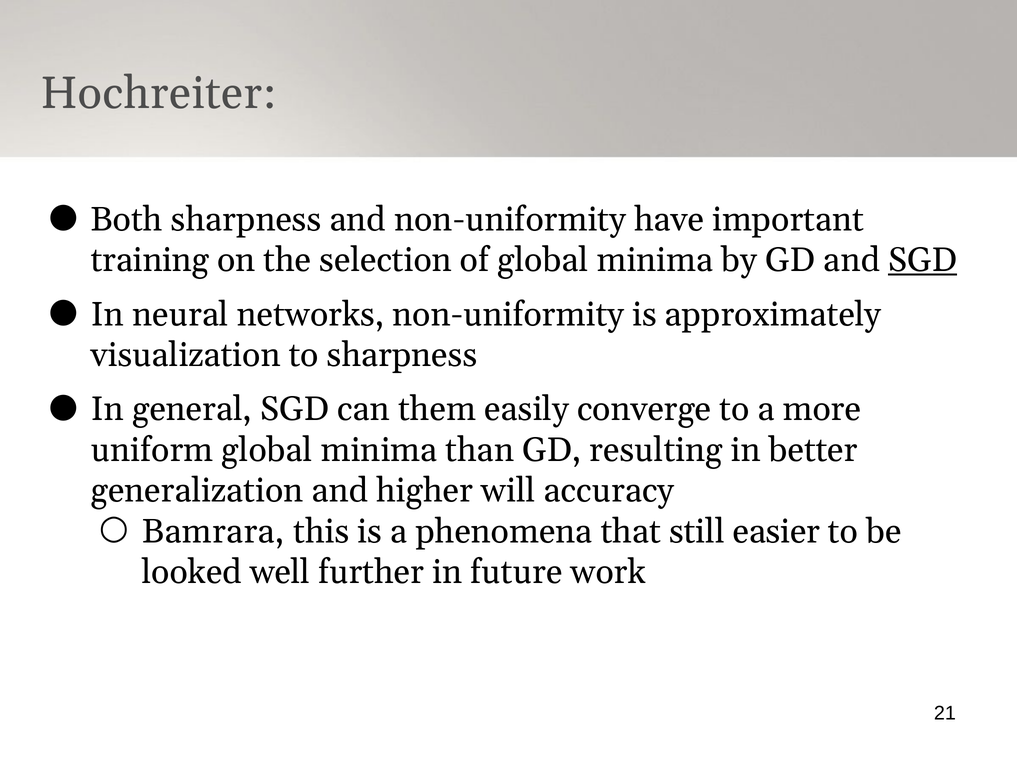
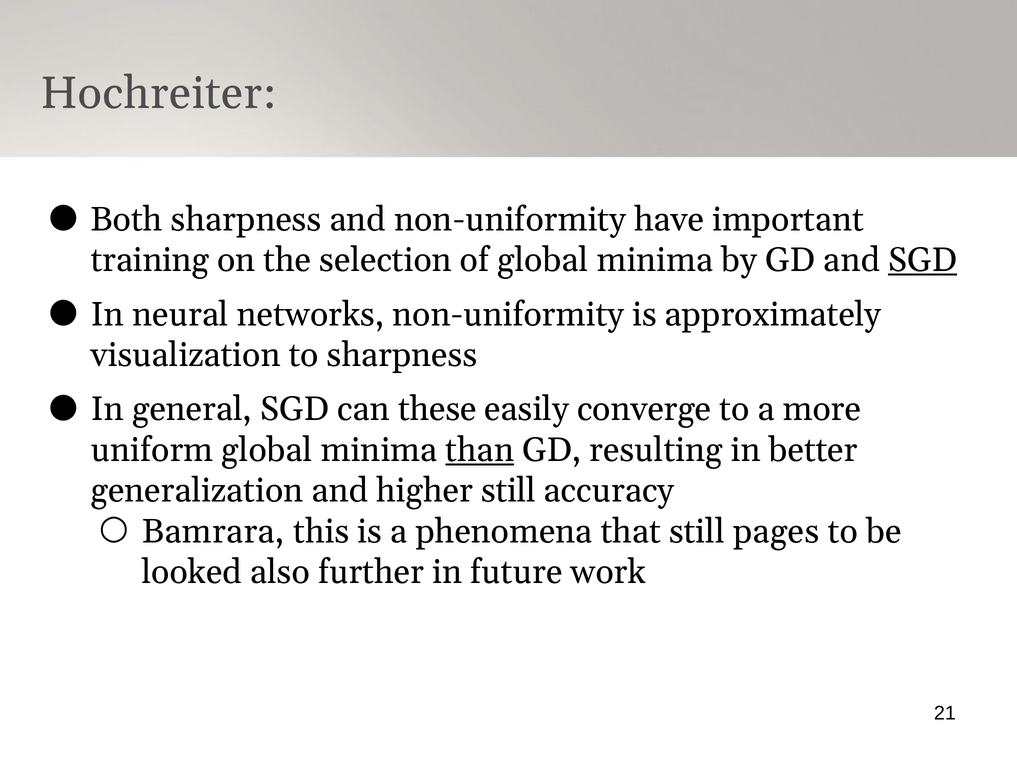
them: them -> these
than underline: none -> present
higher will: will -> still
easier: easier -> pages
well: well -> also
